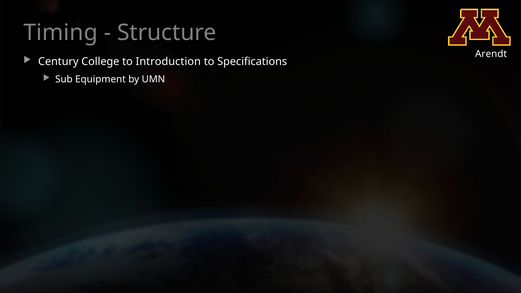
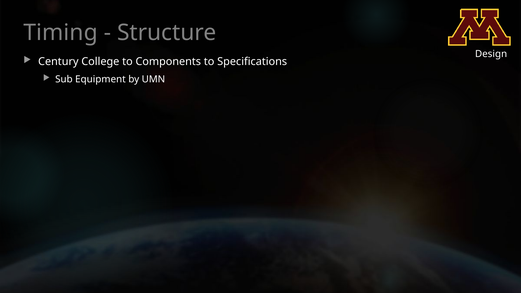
Arendt: Arendt -> Design
Introduction: Introduction -> Components
